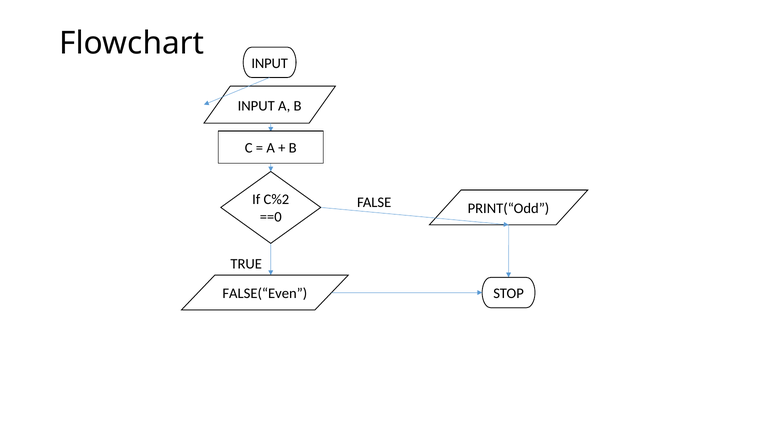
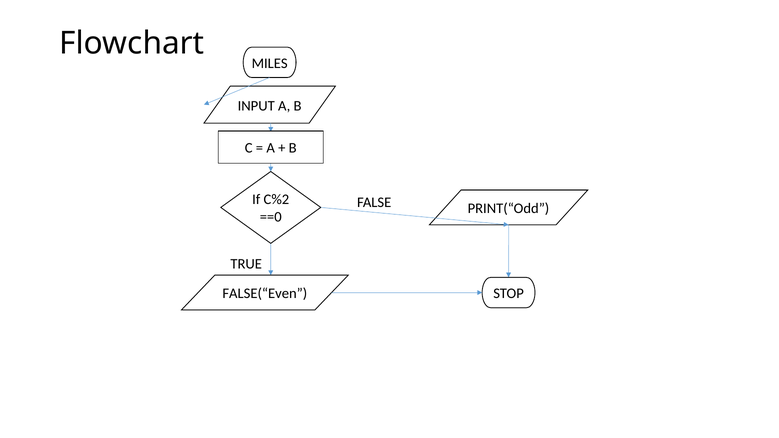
Flowchart INPUT: INPUT -> MILES
